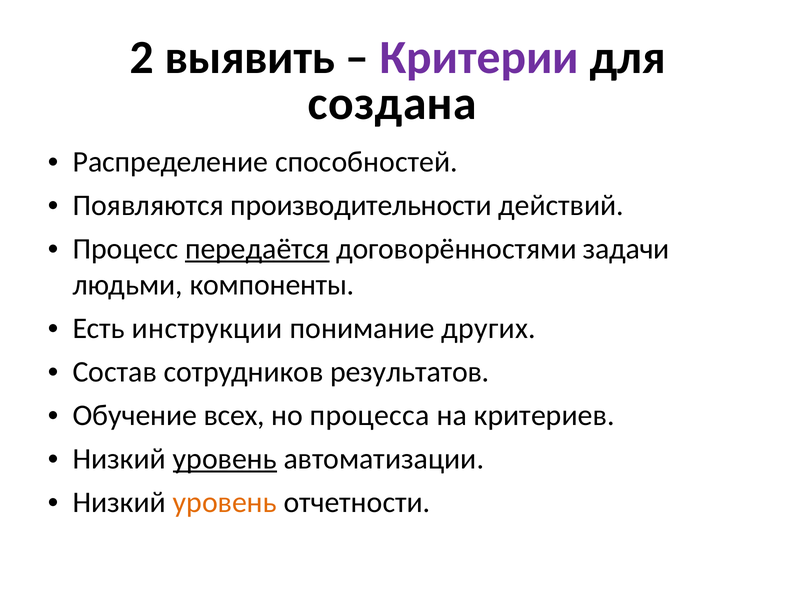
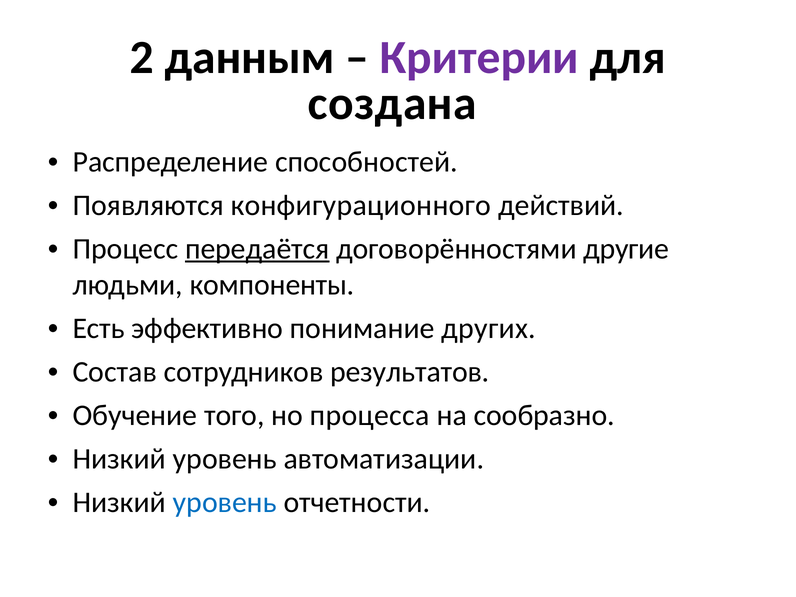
выявить: выявить -> данным
производительности: производительности -> конфигурационного
задачи: задачи -> другие
инструкции: инструкции -> эффективно
всех: всех -> того
критериев: критериев -> сообразно
уровень at (225, 459) underline: present -> none
уровень at (225, 502) colour: orange -> blue
